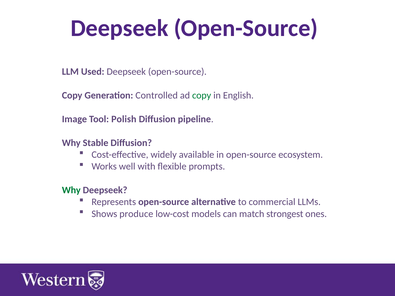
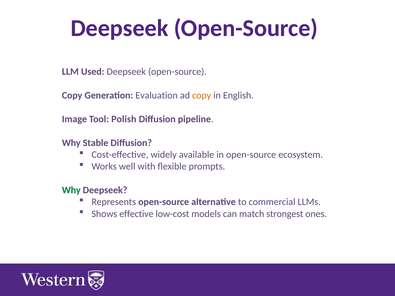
Controlled: Controlled -> Evaluation
copy at (202, 95) colour: green -> orange
produce: produce -> effective
